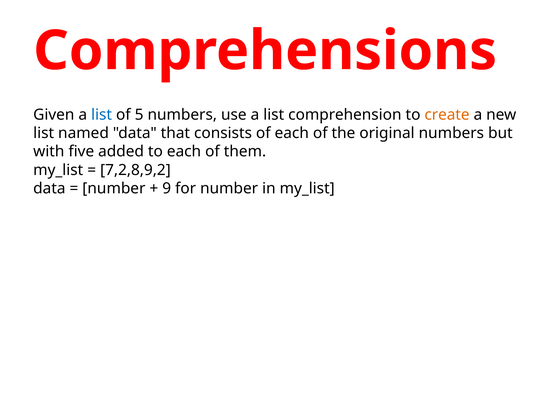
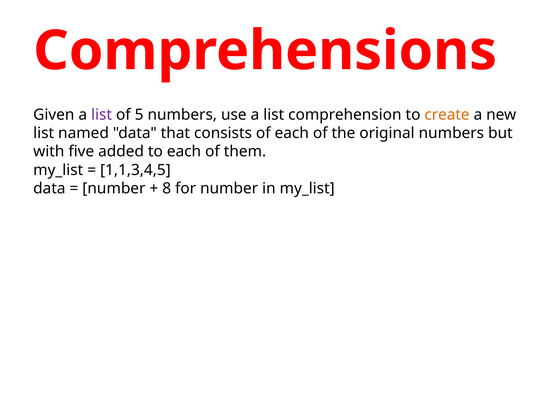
list at (102, 115) colour: blue -> purple
7,2,8,9,2: 7,2,8,9,2 -> 1,1,3,4,5
9: 9 -> 8
